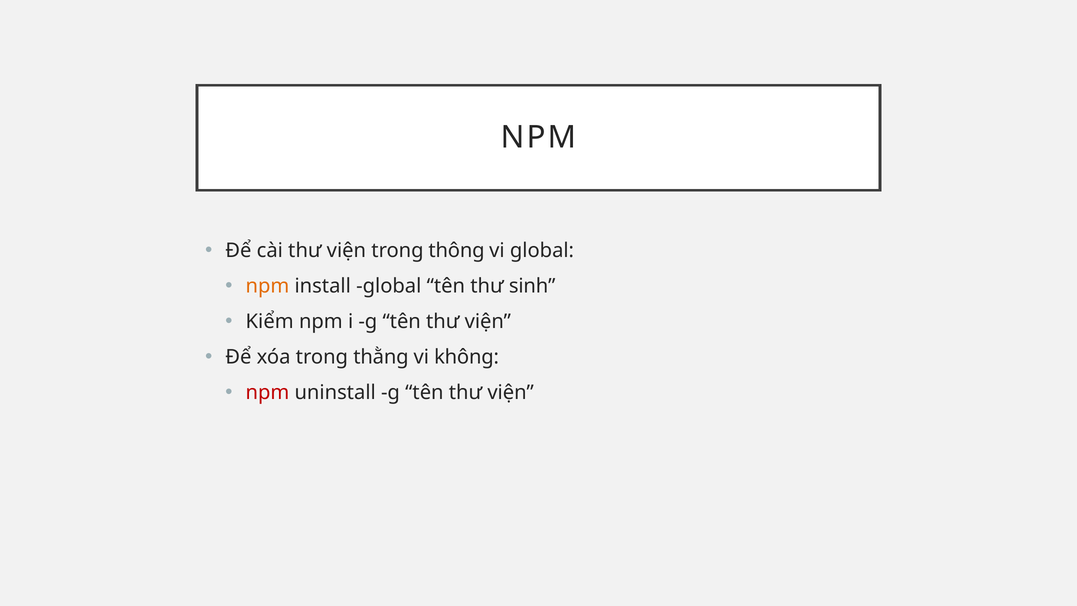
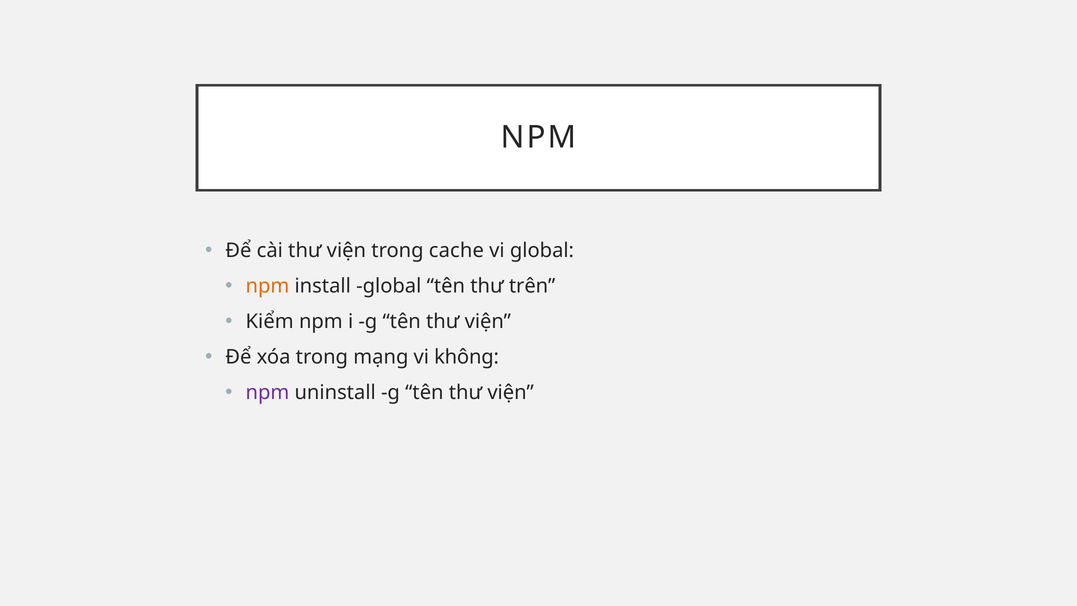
thông: thông -> cache
sinh: sinh -> trên
thằng: thằng -> mạng
npm at (267, 392) colour: red -> purple
